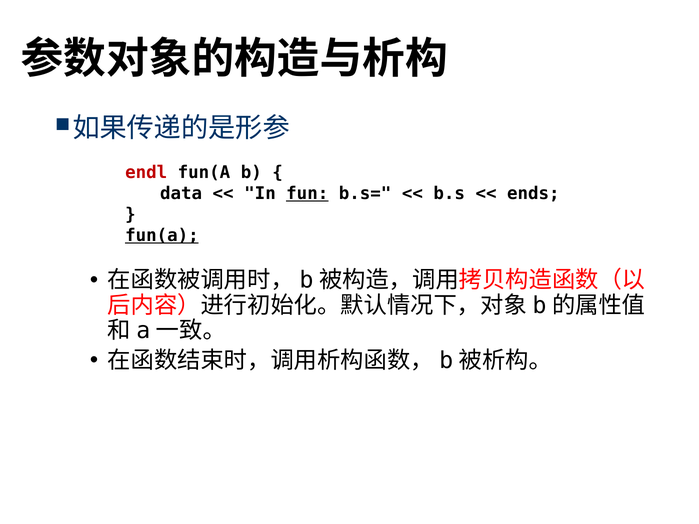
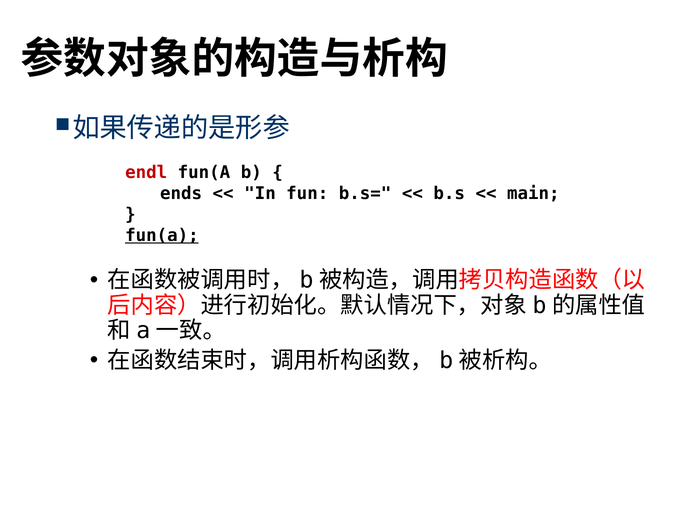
data: data -> ends
fun underline: present -> none
ends: ends -> main
